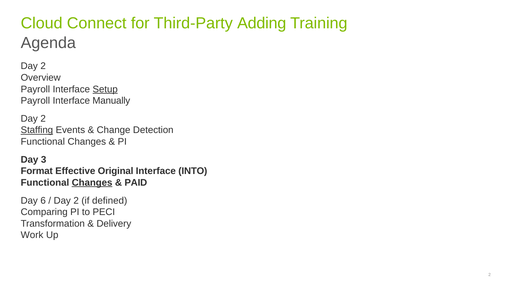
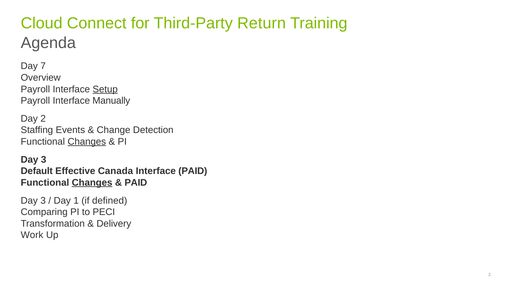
Adding: Adding -> Return
2 at (43, 66): 2 -> 7
Staffing underline: present -> none
Changes at (87, 142) underline: none -> present
Format: Format -> Default
Original: Original -> Canada
Interface INTO: INTO -> PAID
6 at (43, 201): 6 -> 3
2 at (76, 201): 2 -> 1
